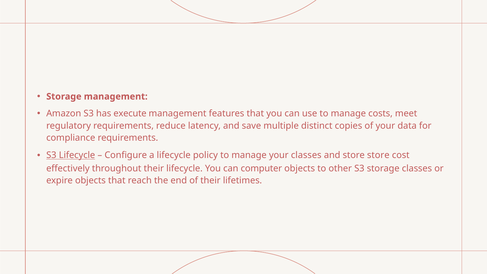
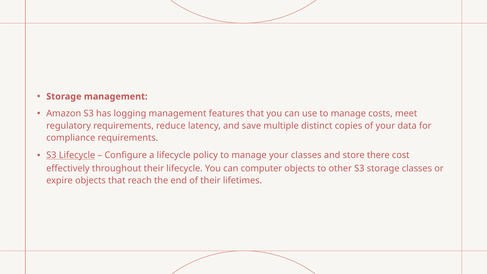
execute: execute -> logging
store store: store -> there
